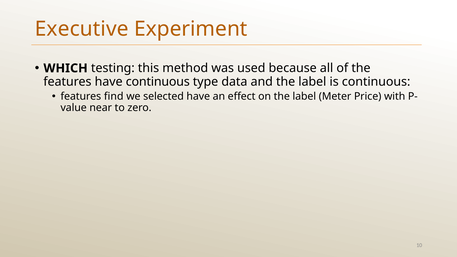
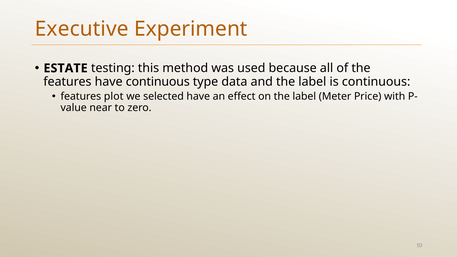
WHICH: WHICH -> ESTATE
find: find -> plot
